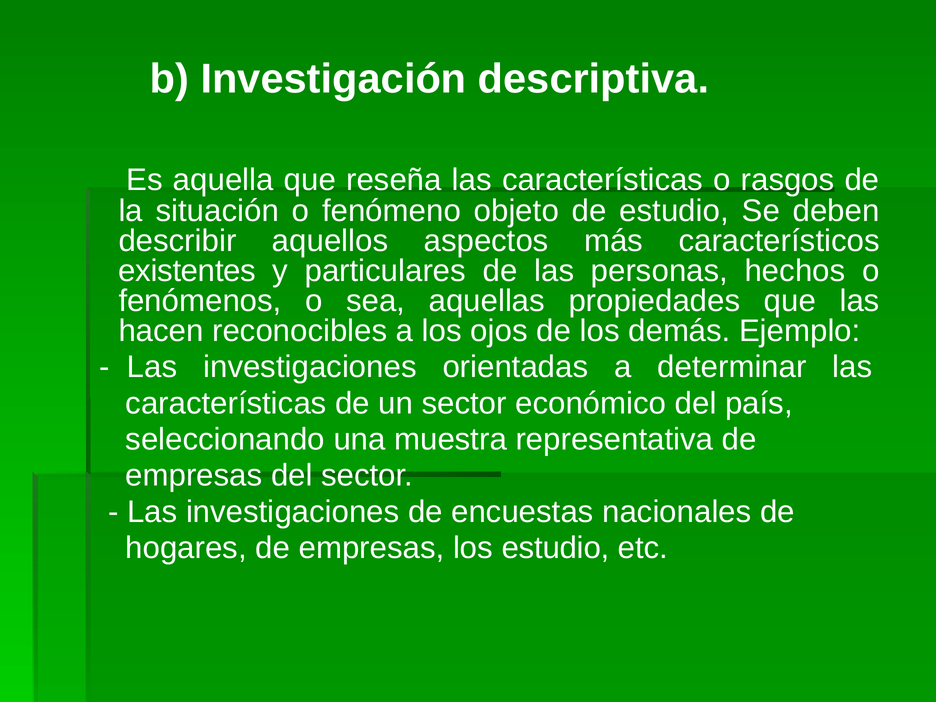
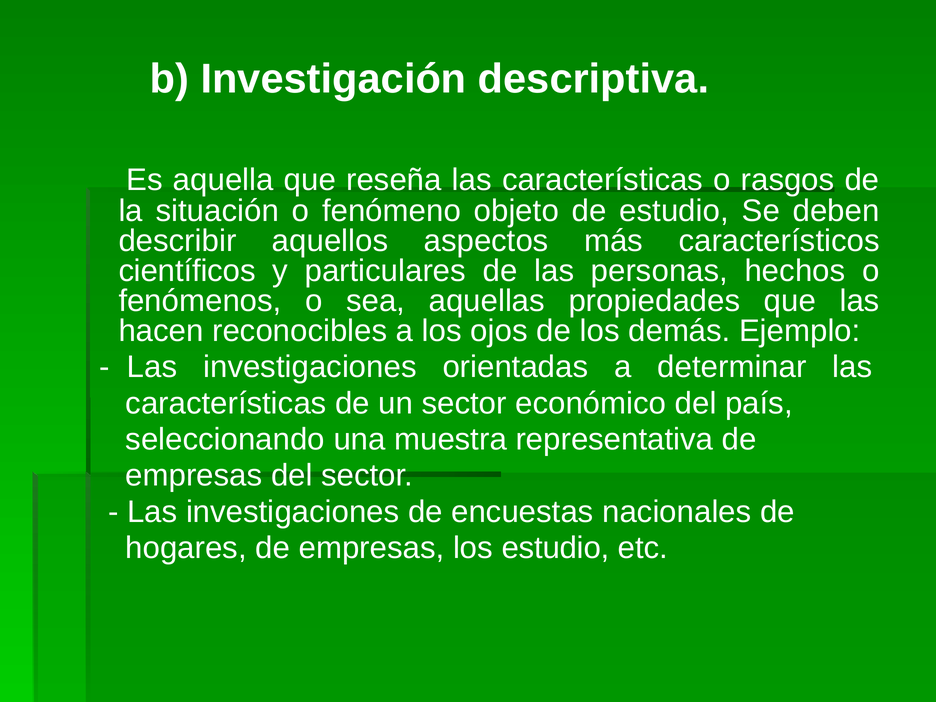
existentes: existentes -> científicos
